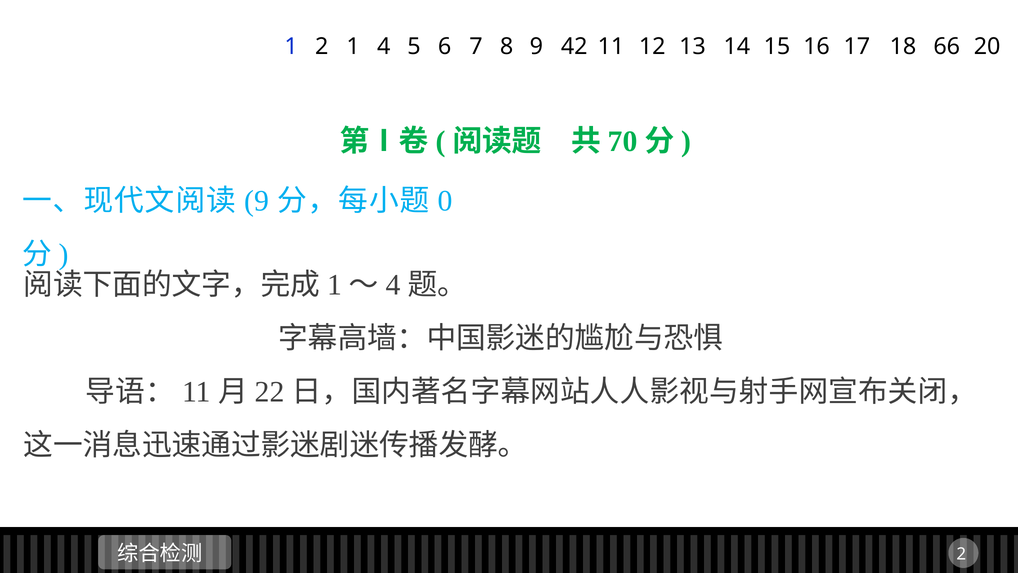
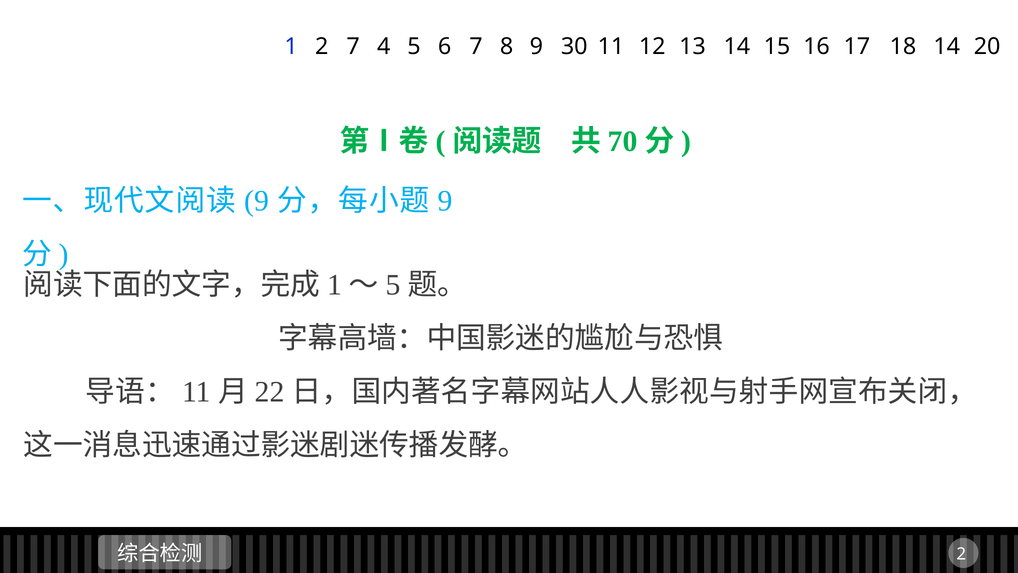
2 1: 1 -> 7
42: 42 -> 30
18 66: 66 -> 14
0 at (445, 201): 0 -> 9
4 at (393, 285): 4 -> 5
